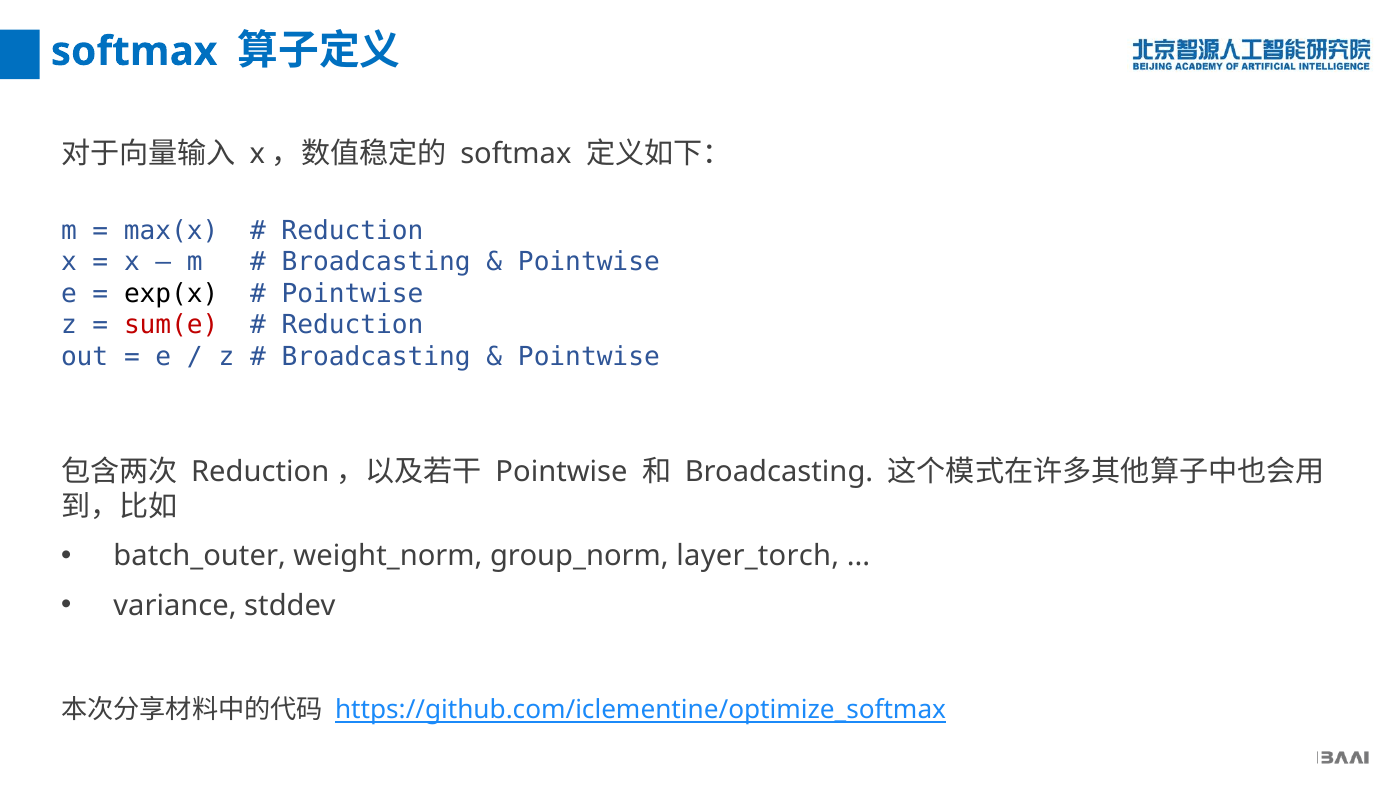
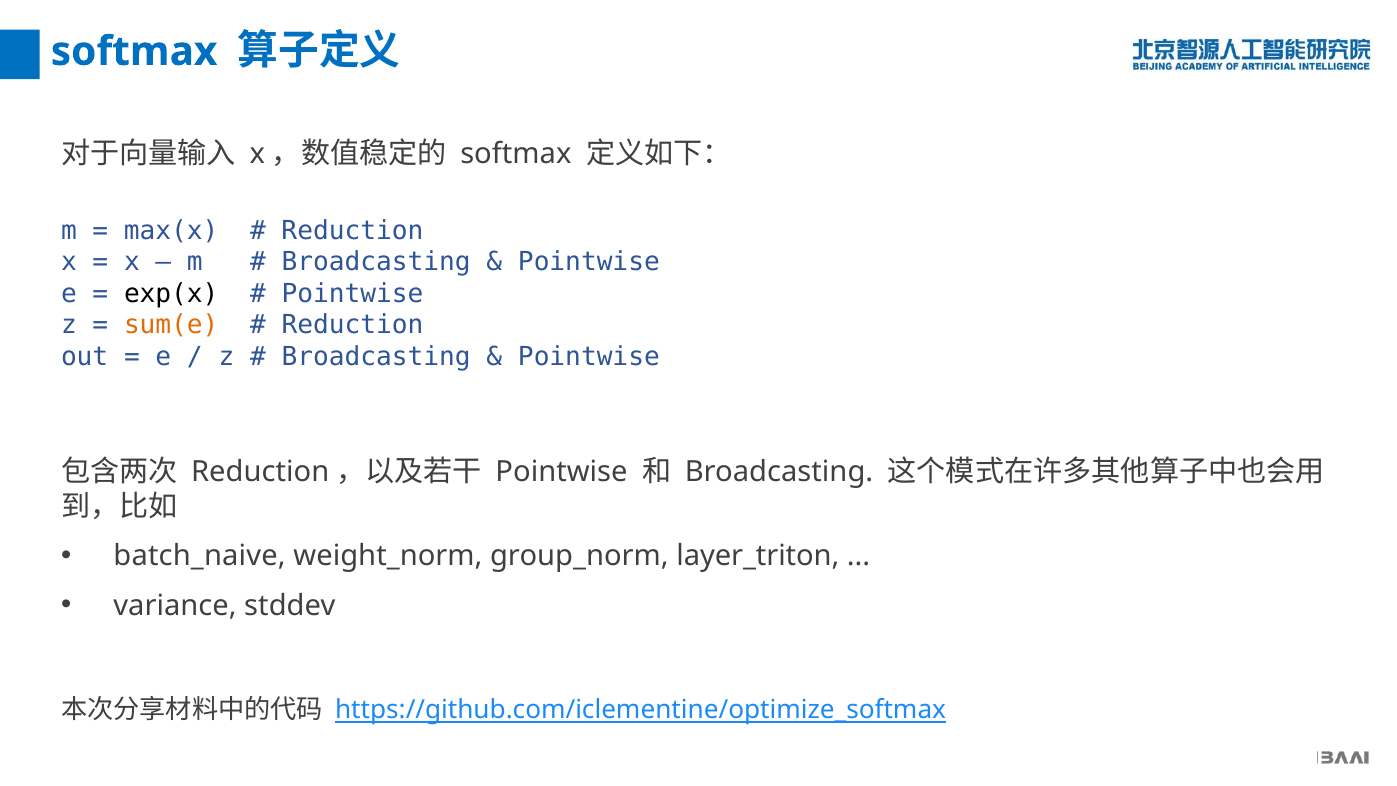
sum(e colour: red -> orange
batch_outer: batch_outer -> batch_naive
layer_torch: layer_torch -> layer_triton
